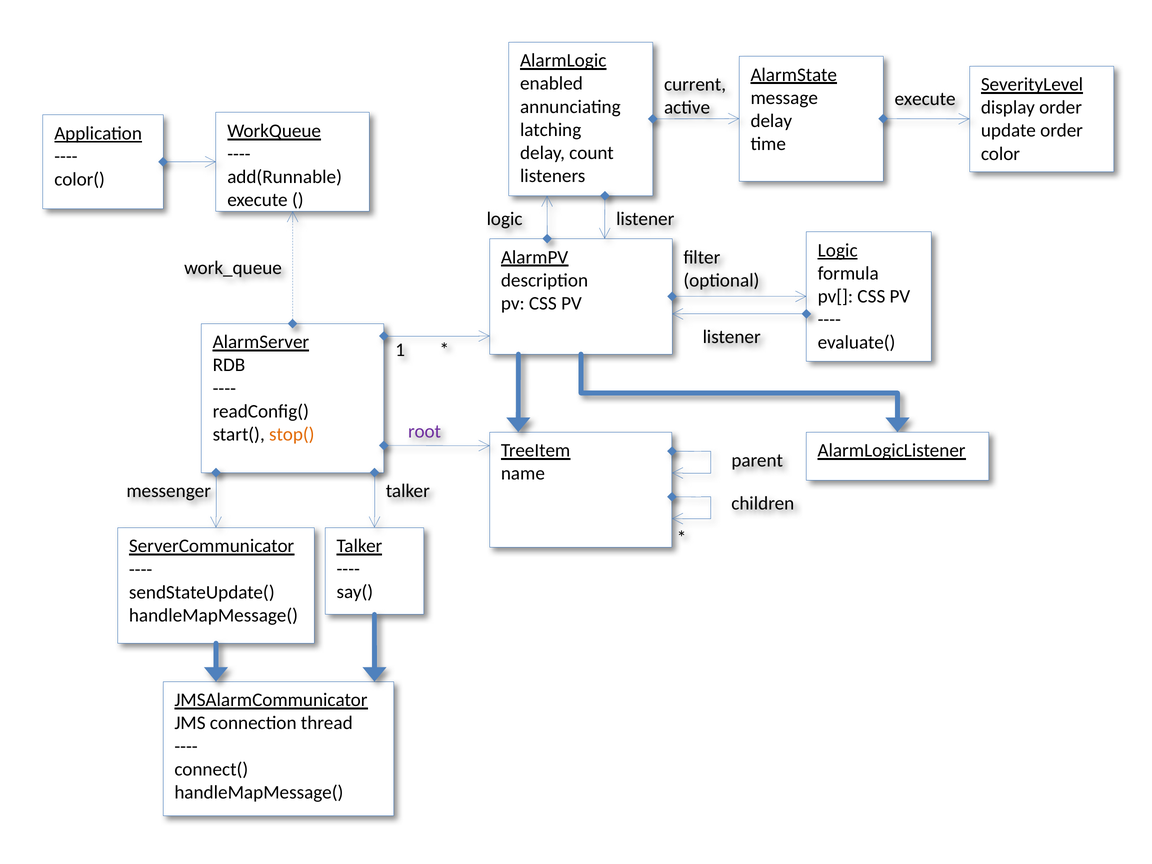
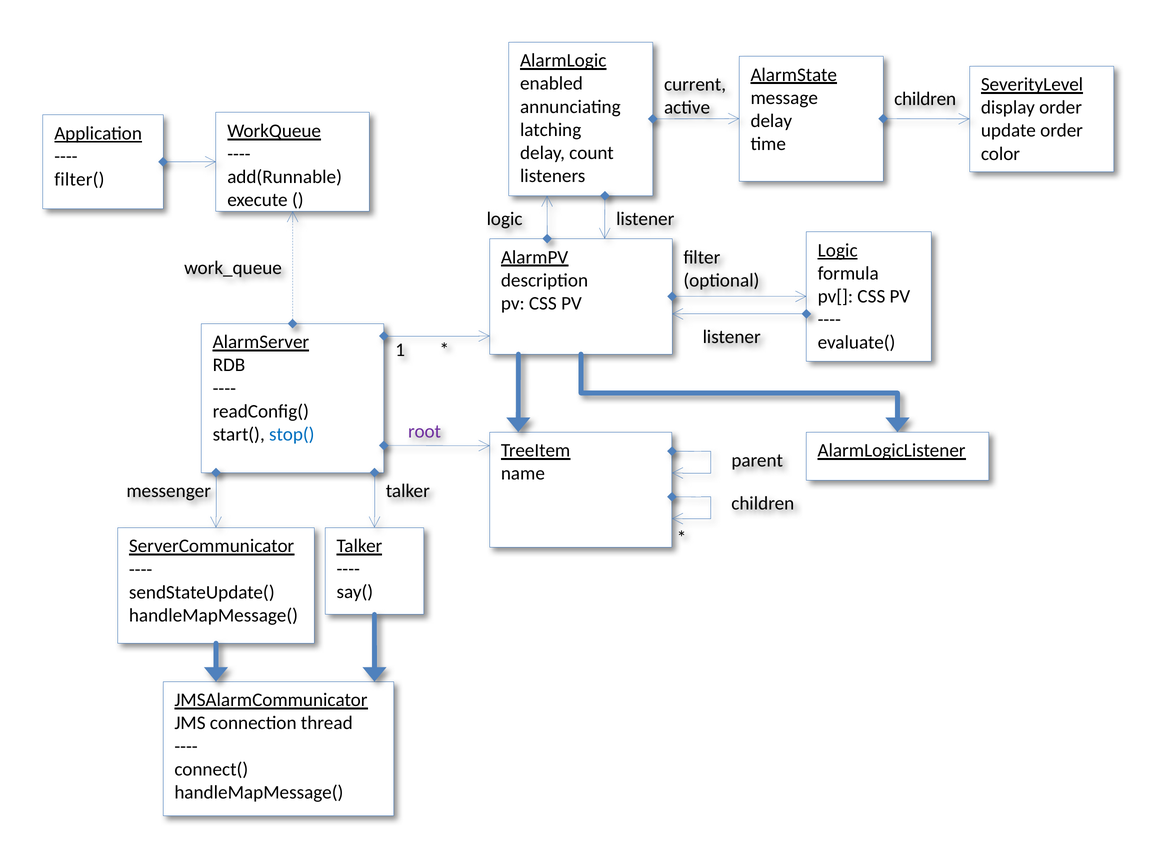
execute at (925, 99): execute -> children
color(: color( -> filter(
stop( colour: orange -> blue
